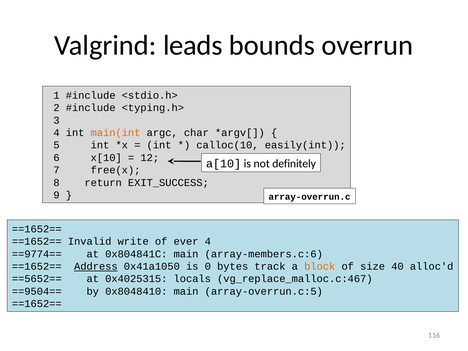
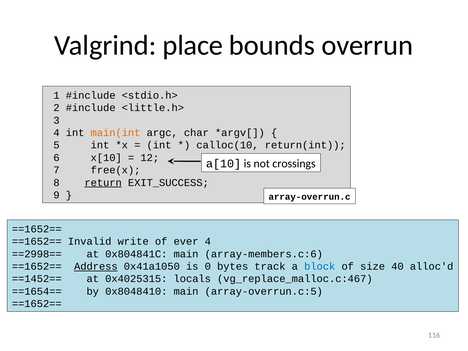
leads: leads -> place
<typing.h>: <typing.h> -> <little.h>
easily(int: easily(int -> return(int
definitely: definitely -> crossings
return underline: none -> present
==9774==: ==9774== -> ==2998==
block colour: orange -> blue
==5652==: ==5652== -> ==1452==
==9504==: ==9504== -> ==1654==
